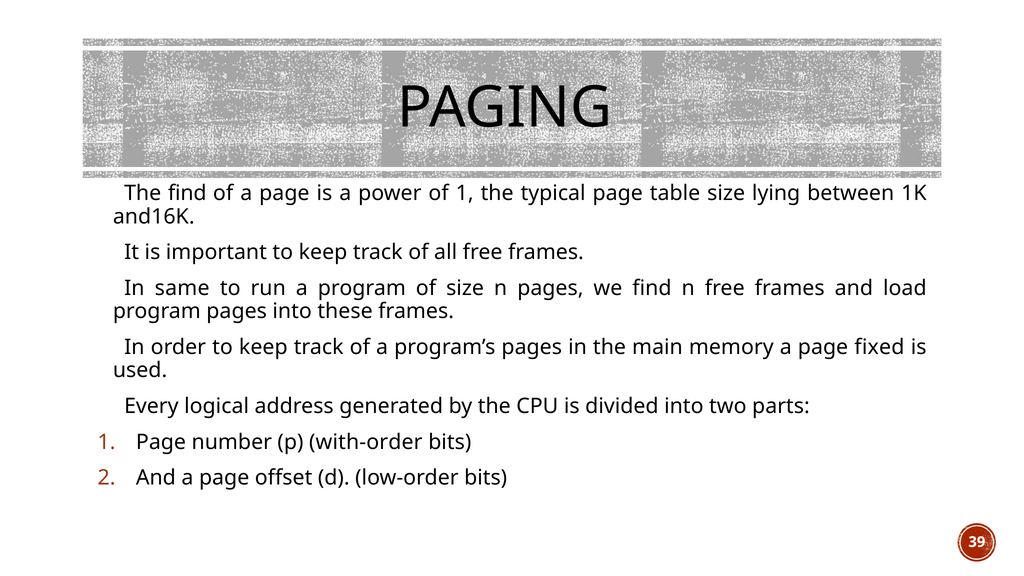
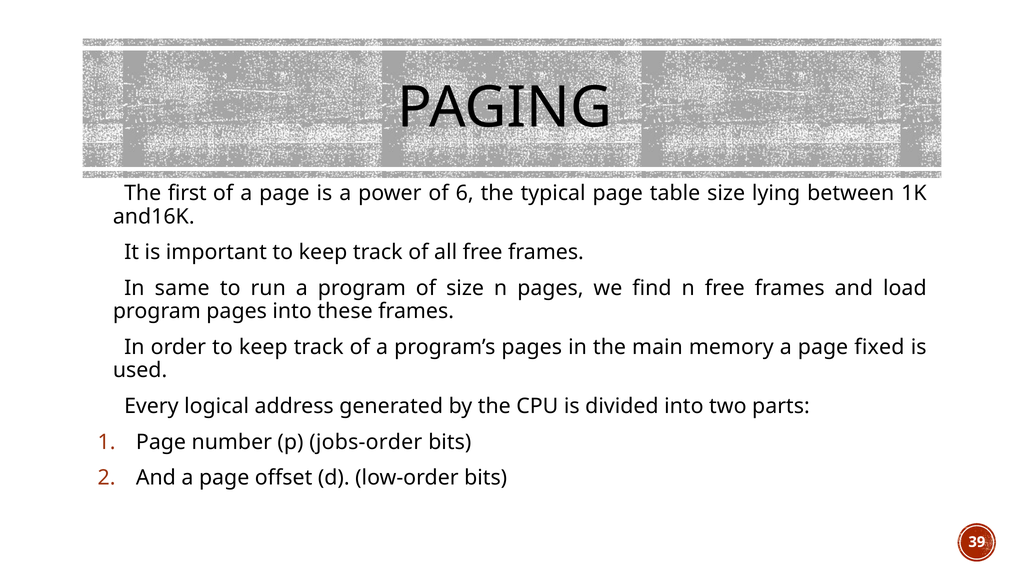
find at (187, 193): find -> first
of 1: 1 -> 6
with-order: with-order -> jobs-order
